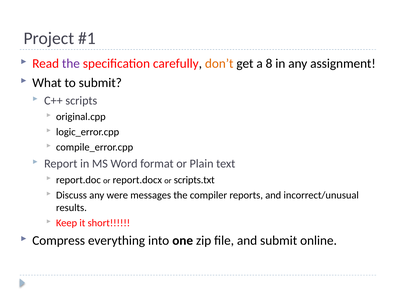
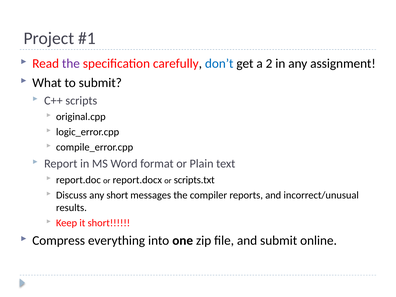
don’t colour: orange -> blue
8: 8 -> 2
any were: were -> short
